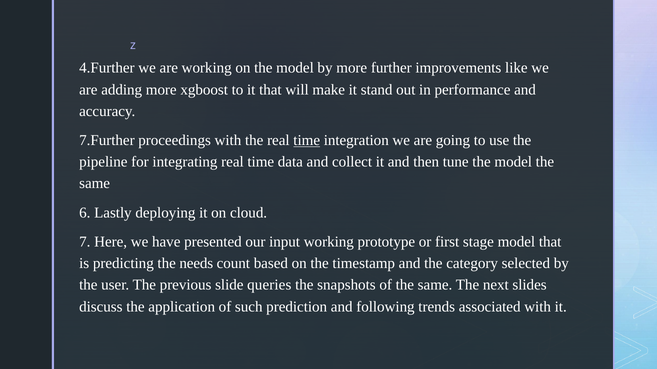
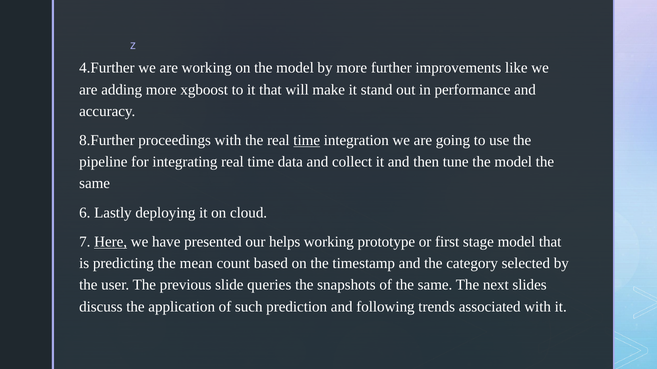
7.Further: 7.Further -> 8.Further
Here underline: none -> present
input: input -> helps
needs: needs -> mean
